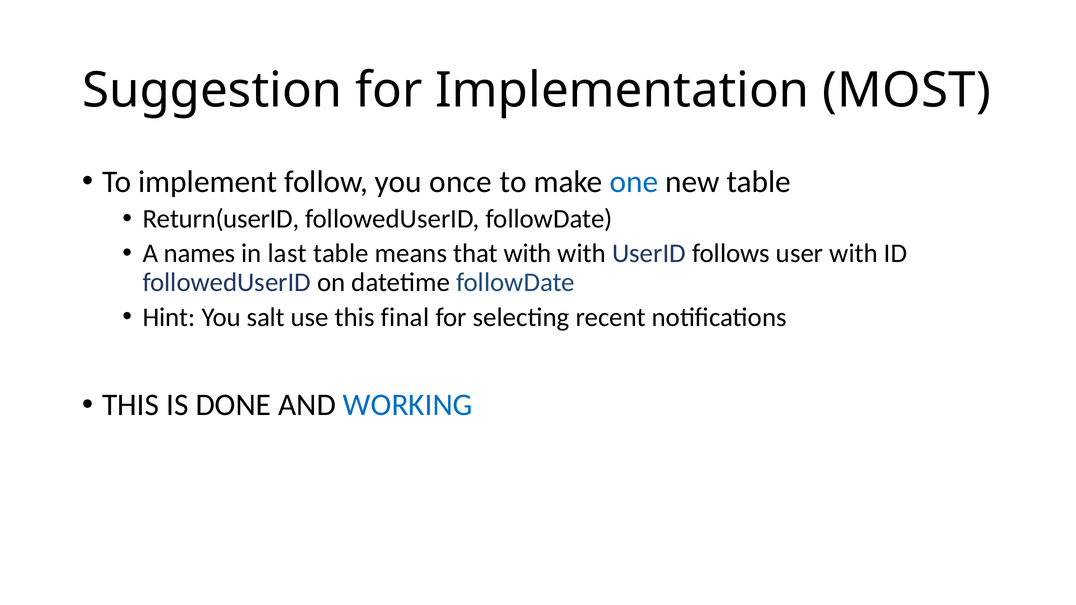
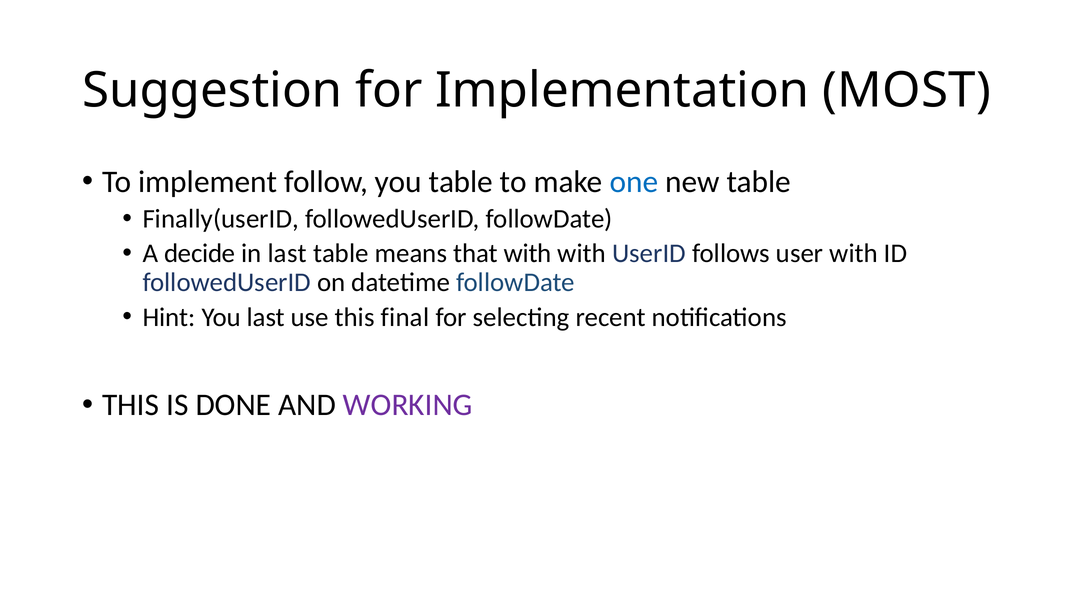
you once: once -> table
Return(userID: Return(userID -> Finally(userID
names: names -> decide
You salt: salt -> last
WORKING colour: blue -> purple
